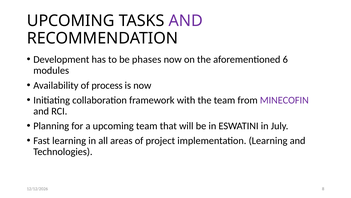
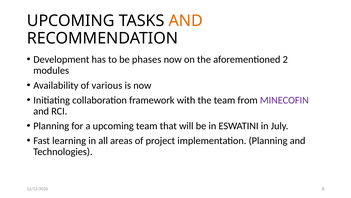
AND at (186, 21) colour: purple -> orange
6: 6 -> 2
process: process -> various
implementation Learning: Learning -> Planning
